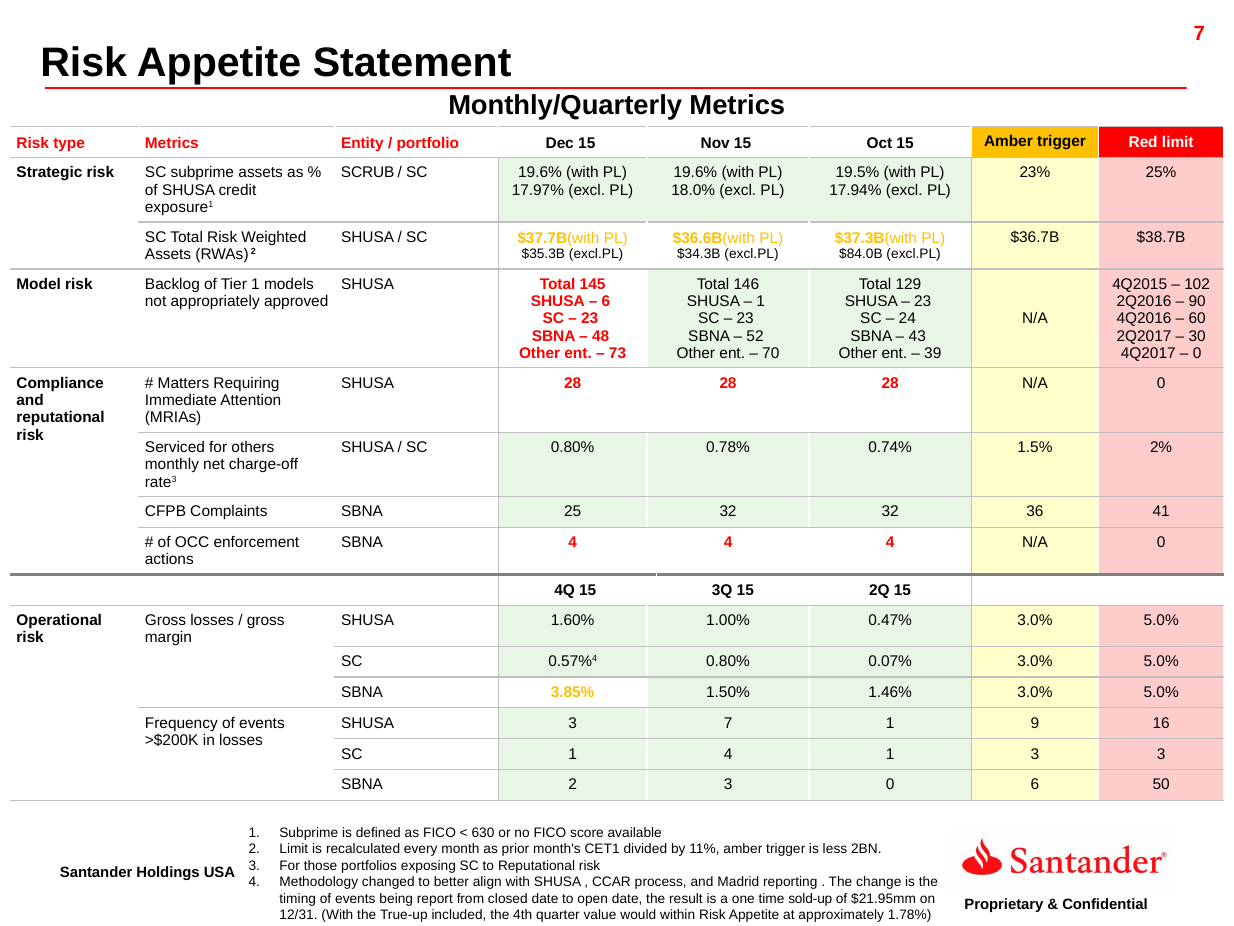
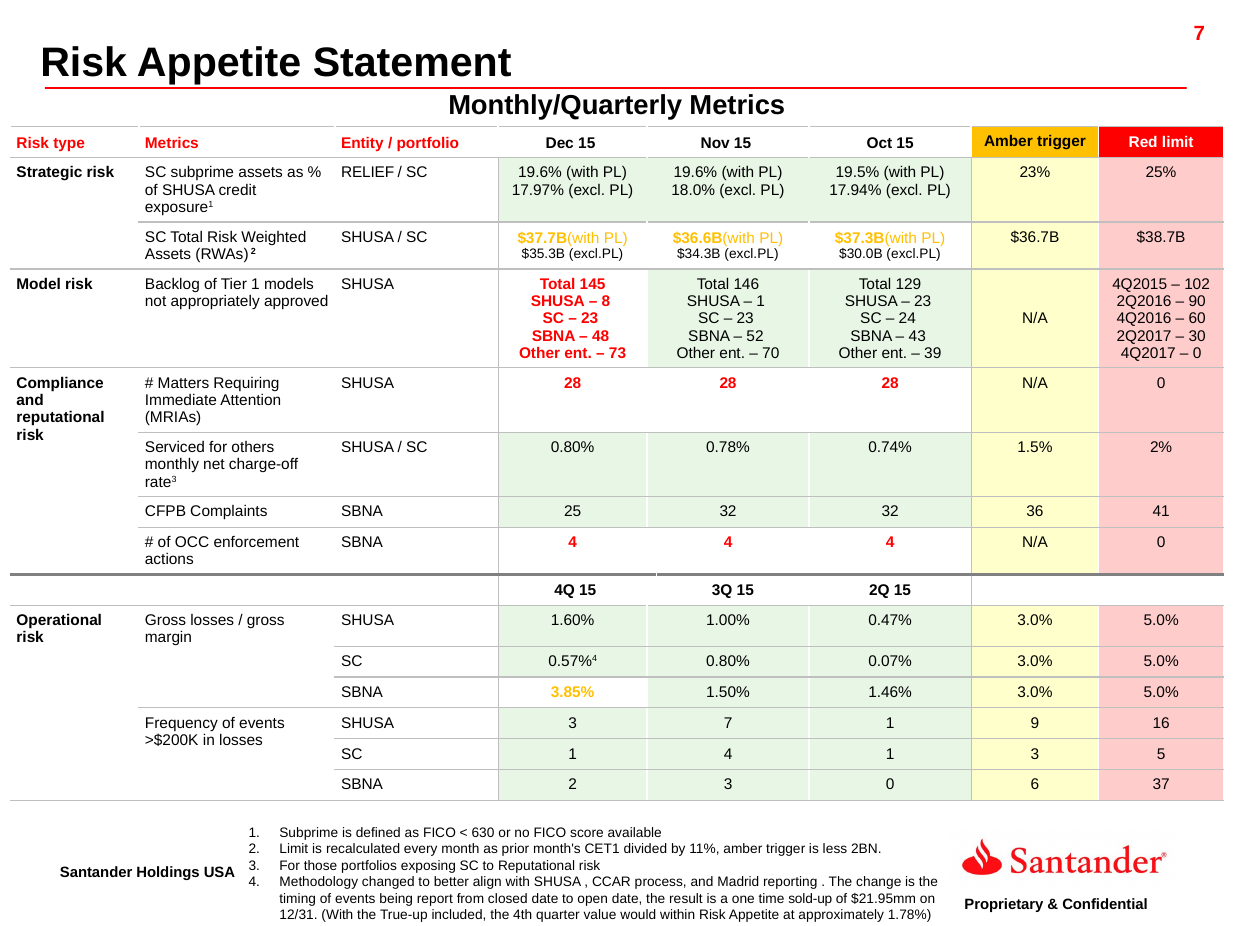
SCRUB: SCRUB -> RELIEF
$84.0B: $84.0B -> $30.0B
6 at (606, 301): 6 -> 8
3 3: 3 -> 5
50: 50 -> 37
